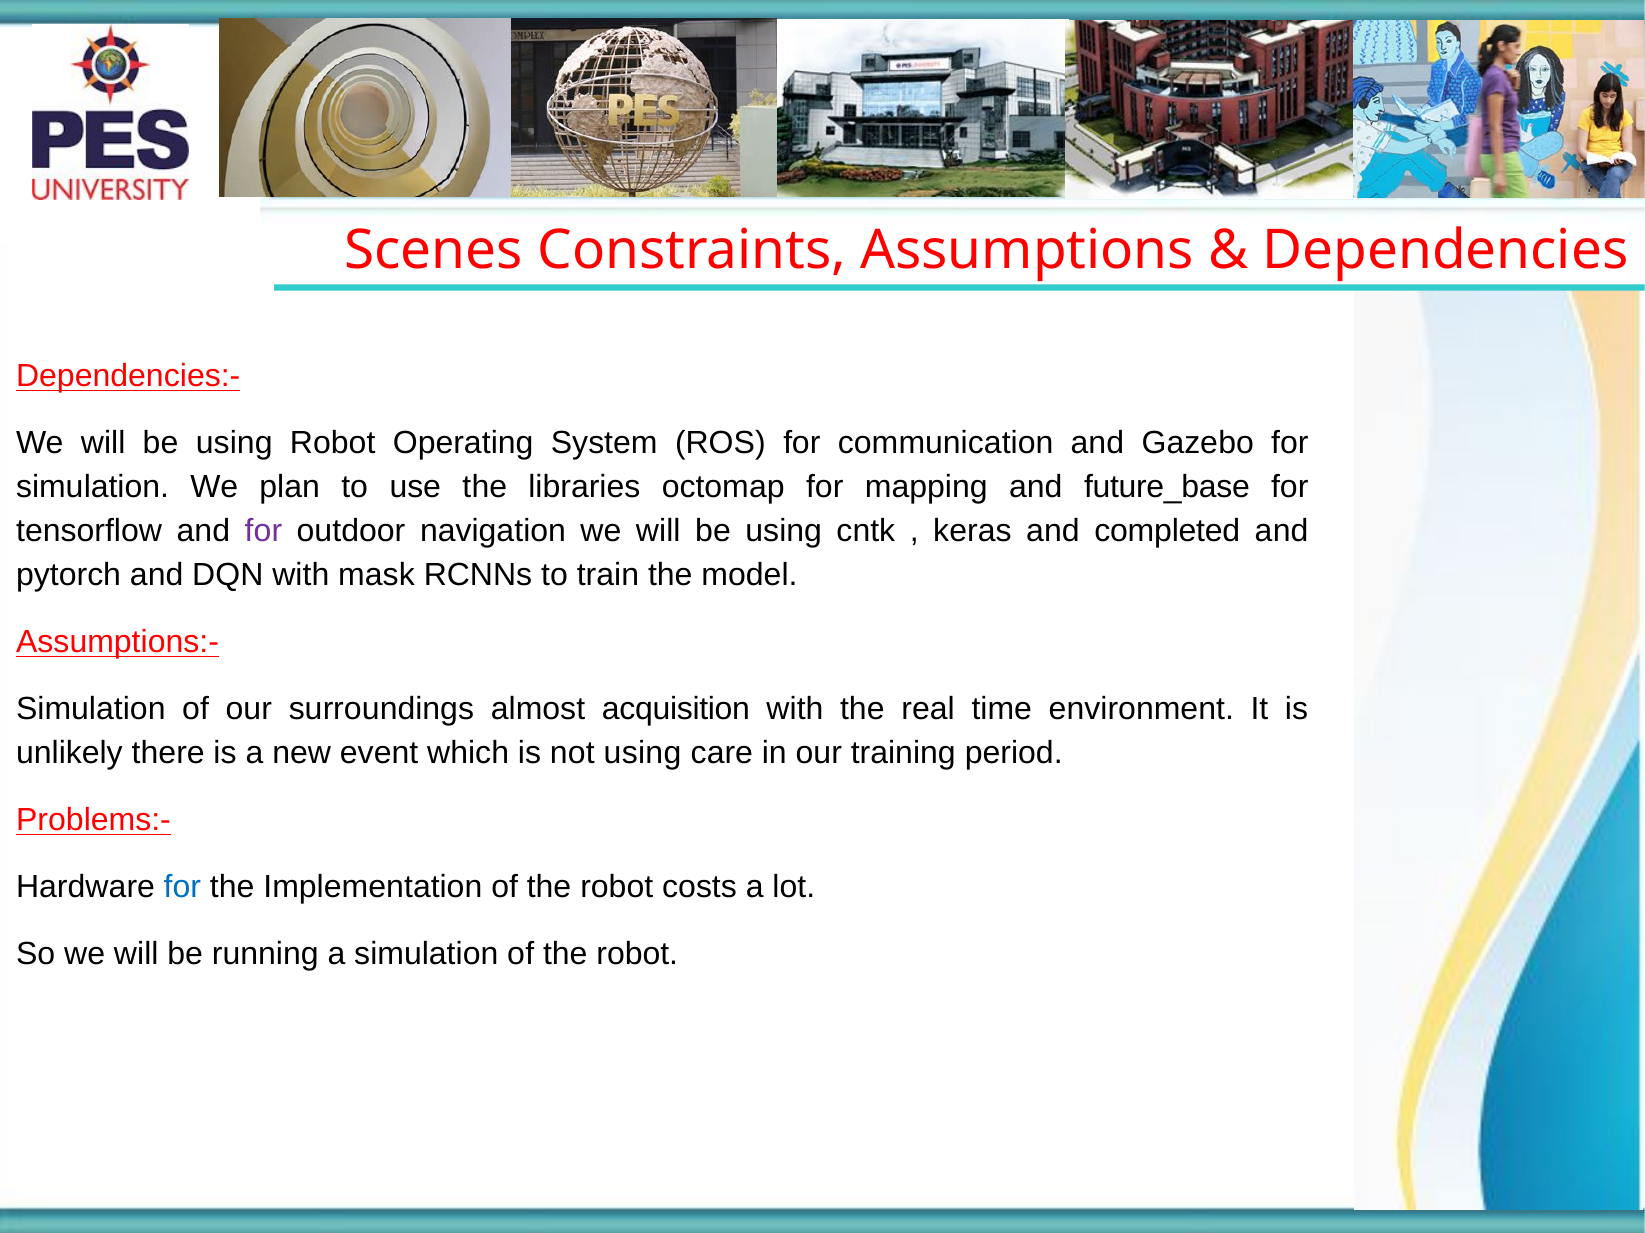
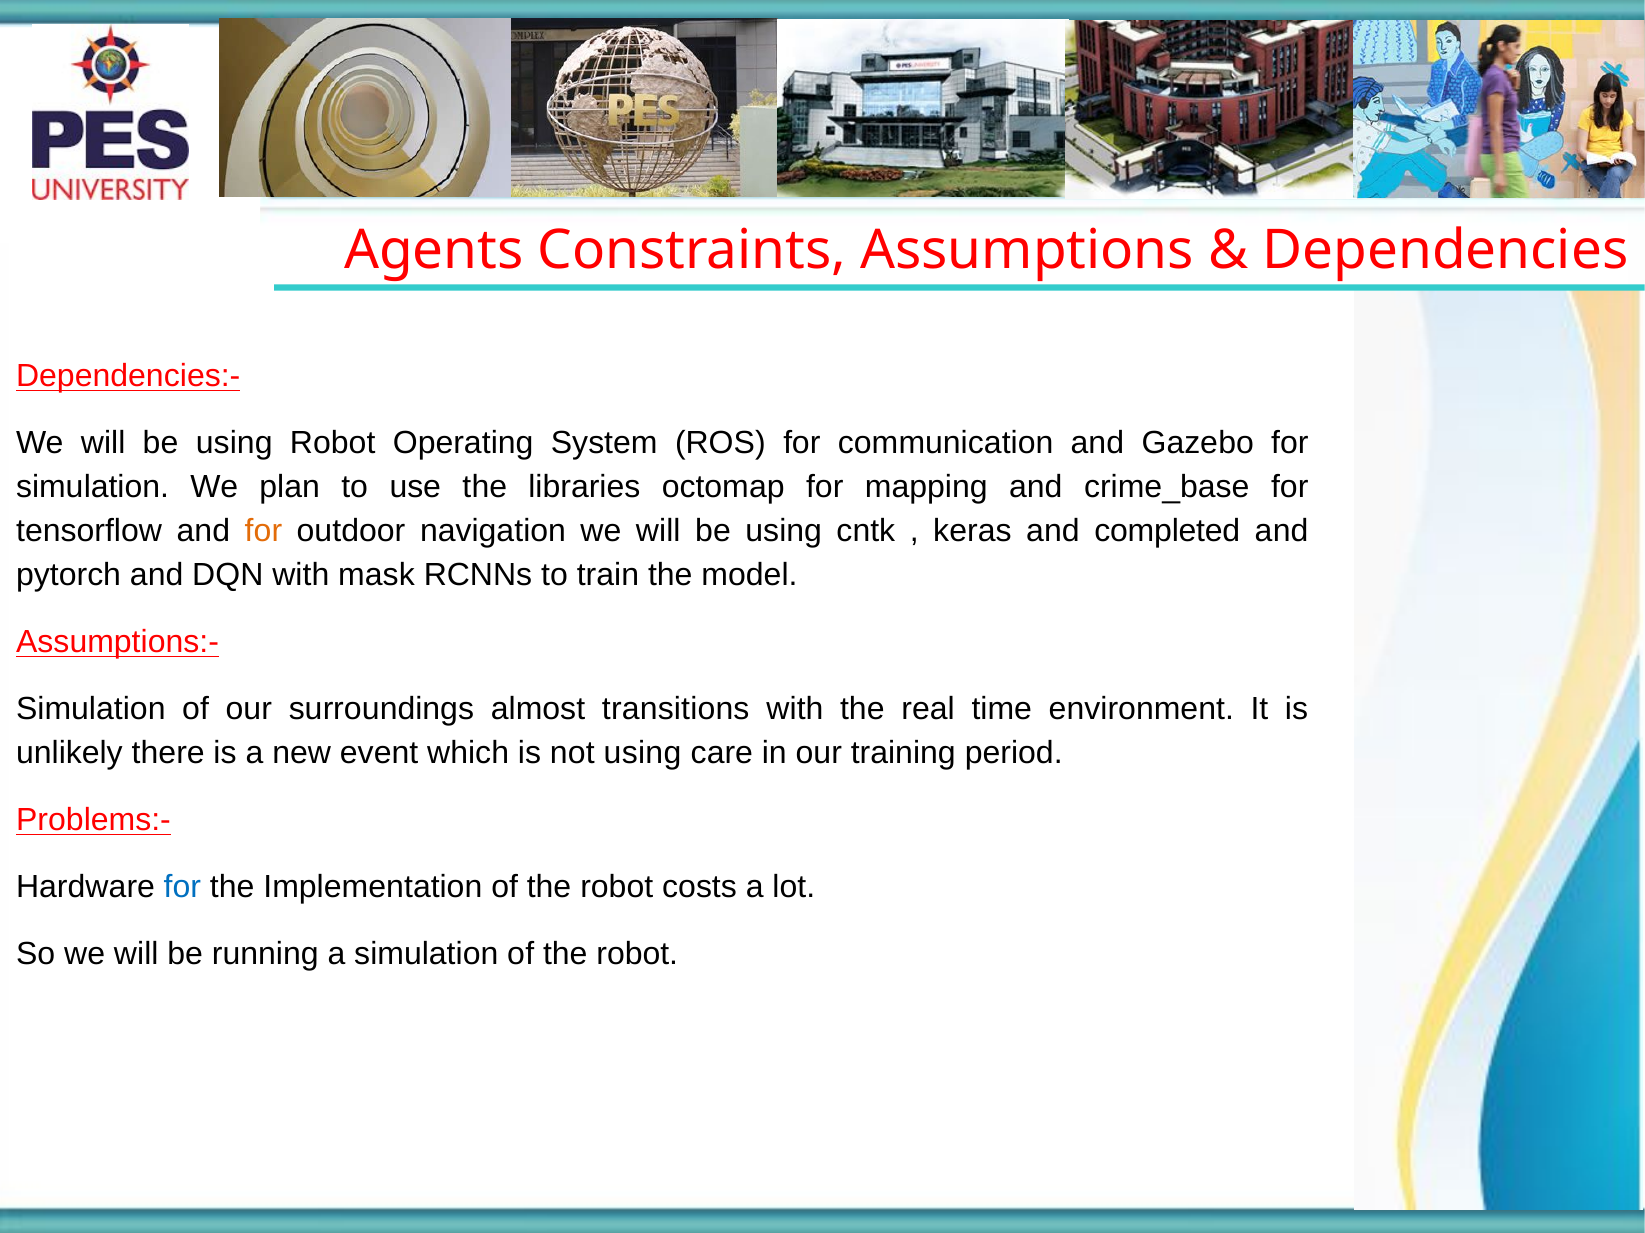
Scenes: Scenes -> Agents
future_base: future_base -> crime_base
for at (263, 532) colour: purple -> orange
acquisition: acquisition -> transitions
